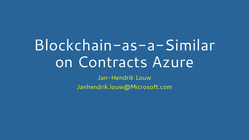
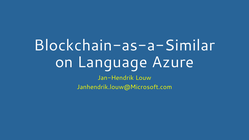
Contracts: Contracts -> Language
